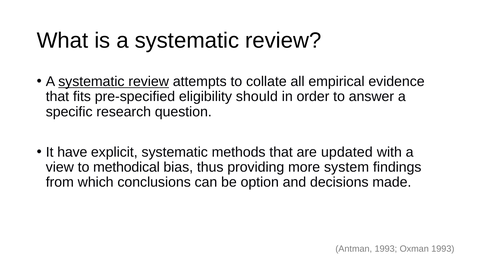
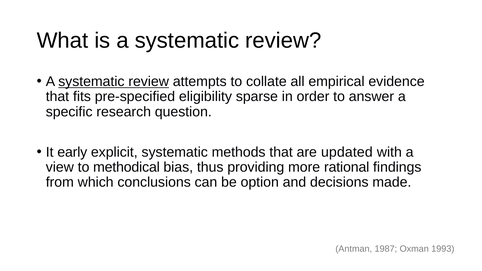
should: should -> sparse
have: have -> early
system: system -> rational
Antman 1993: 1993 -> 1987
